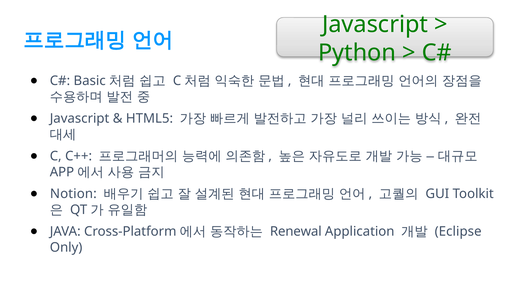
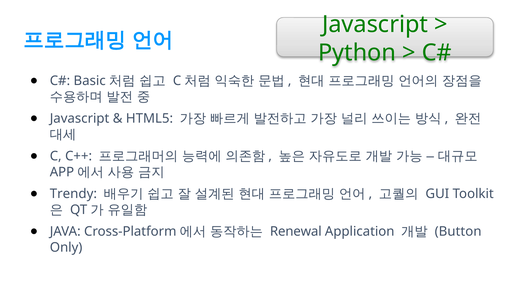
Notion: Notion -> Trendy
Eclipse: Eclipse -> Button
